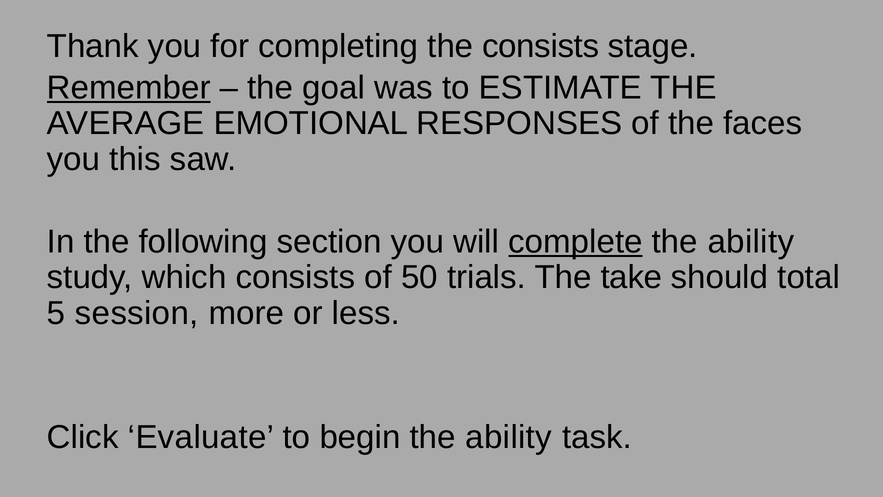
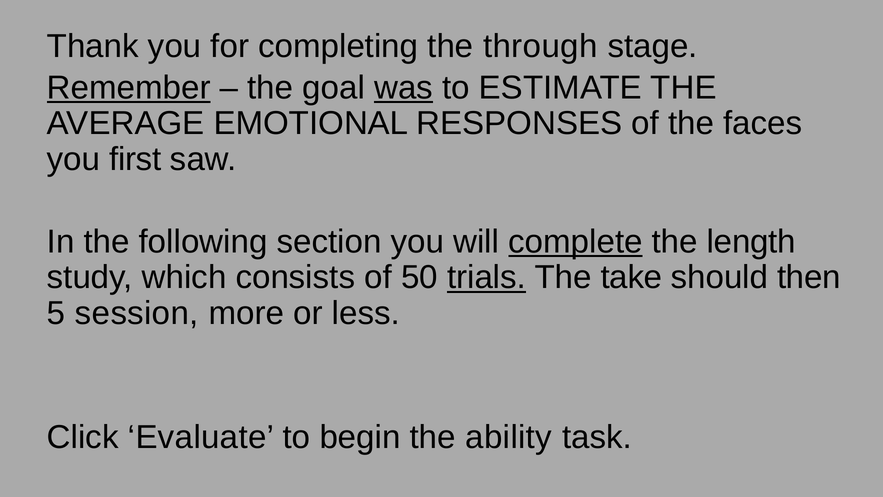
the consists: consists -> through
was underline: none -> present
this: this -> first
ability at (751, 242): ability -> length
trials underline: none -> present
total: total -> then
